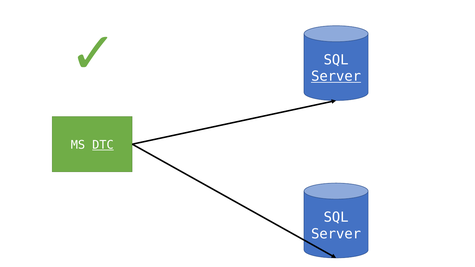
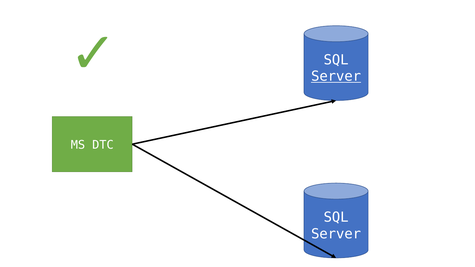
DTC underline: present -> none
